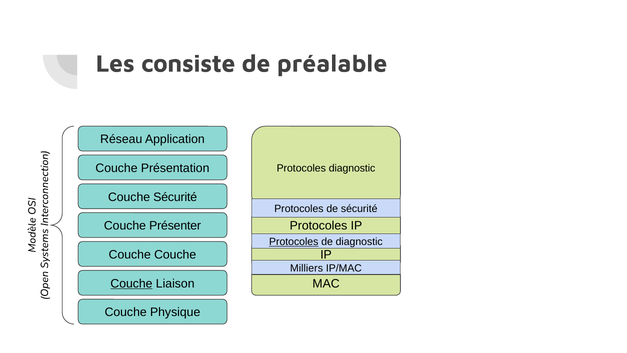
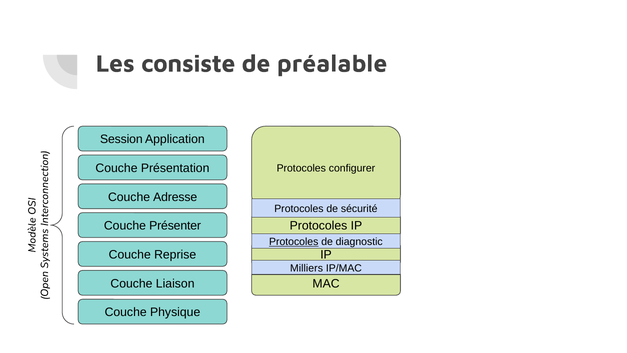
Réseau: Réseau -> Session
Protocoles diagnostic: diagnostic -> configurer
Couche Sécurité: Sécurité -> Adresse
Couche at (175, 255): Couche -> Reprise
Couche at (131, 283) underline: present -> none
